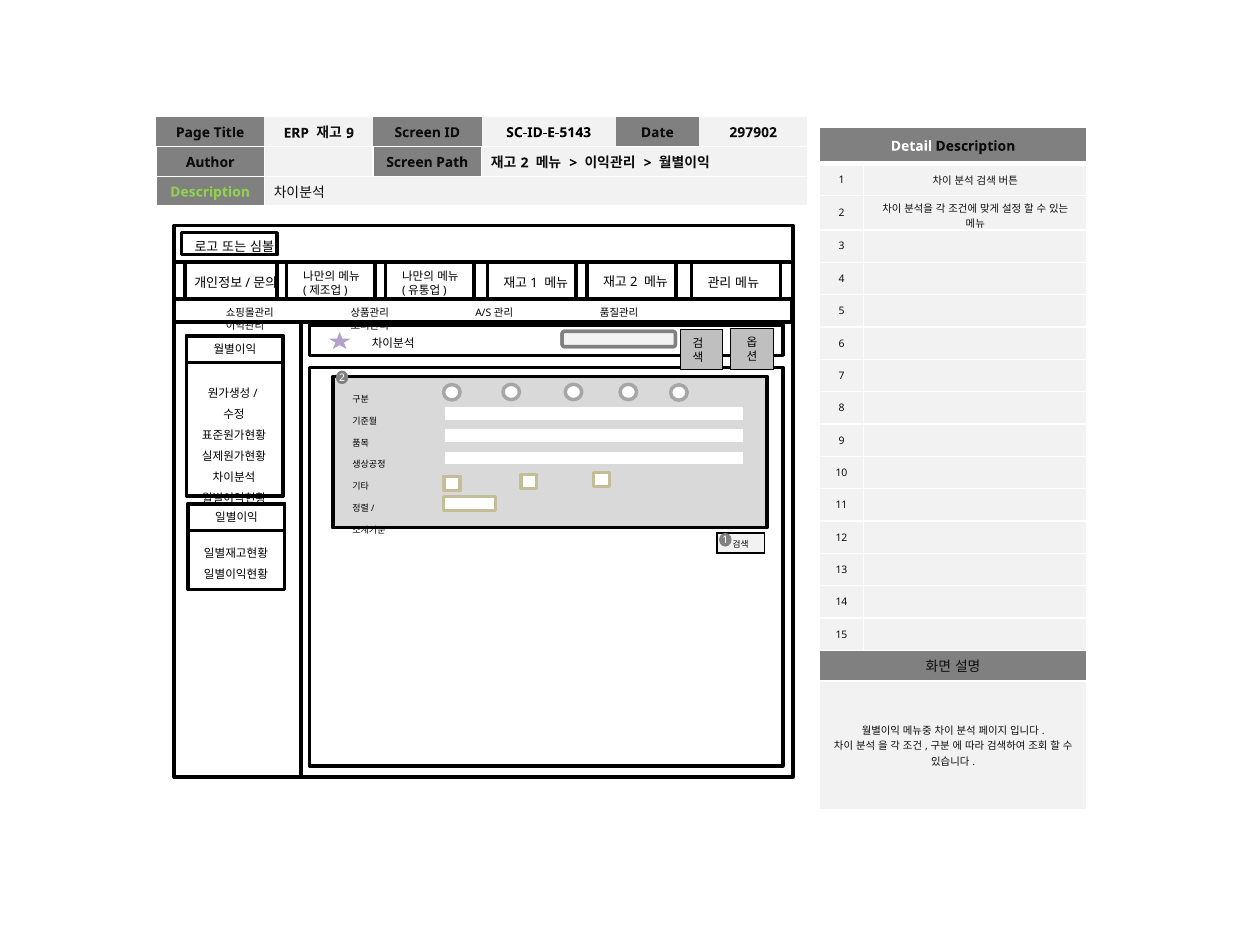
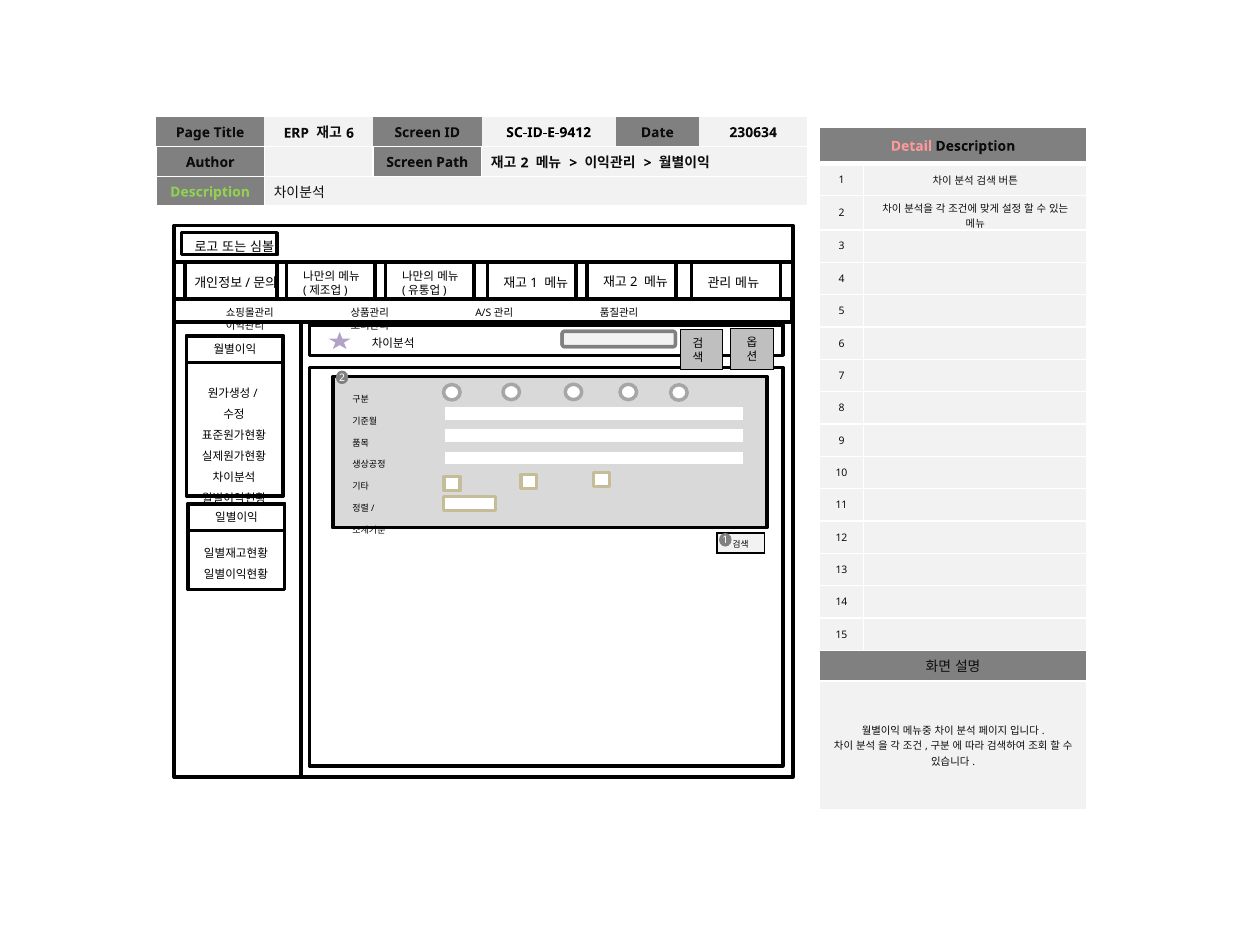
9 at (350, 133): 9 -> 6
SC-ID-E-5143: SC-ID-E-5143 -> SC-ID-E-9412
297902: 297902 -> 230634
Detail colour: white -> pink
